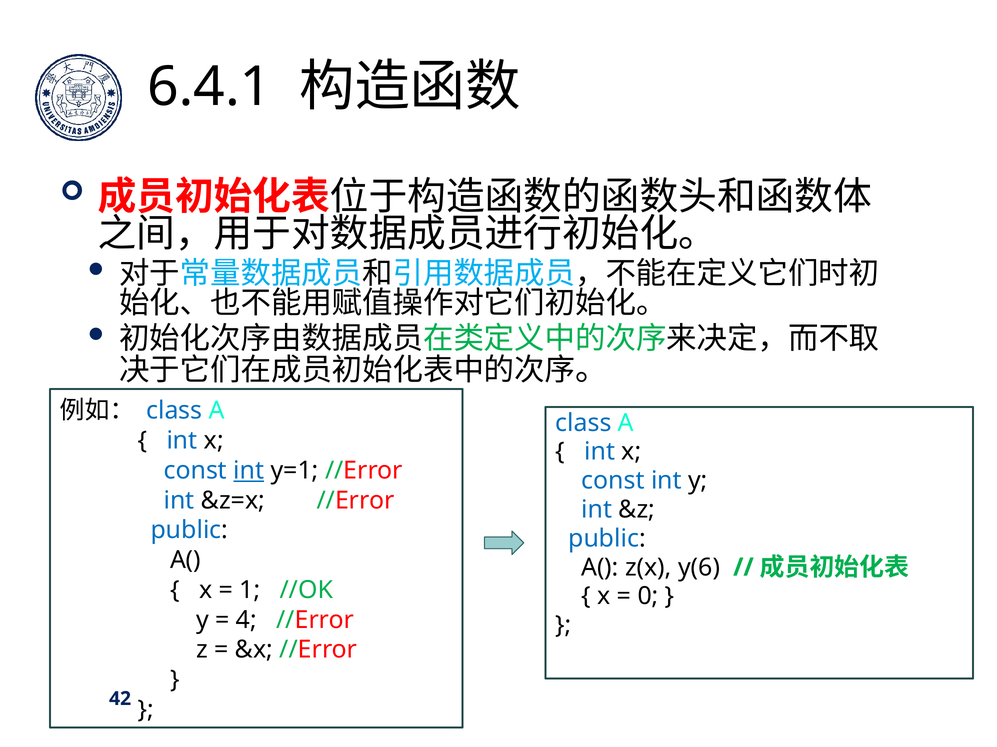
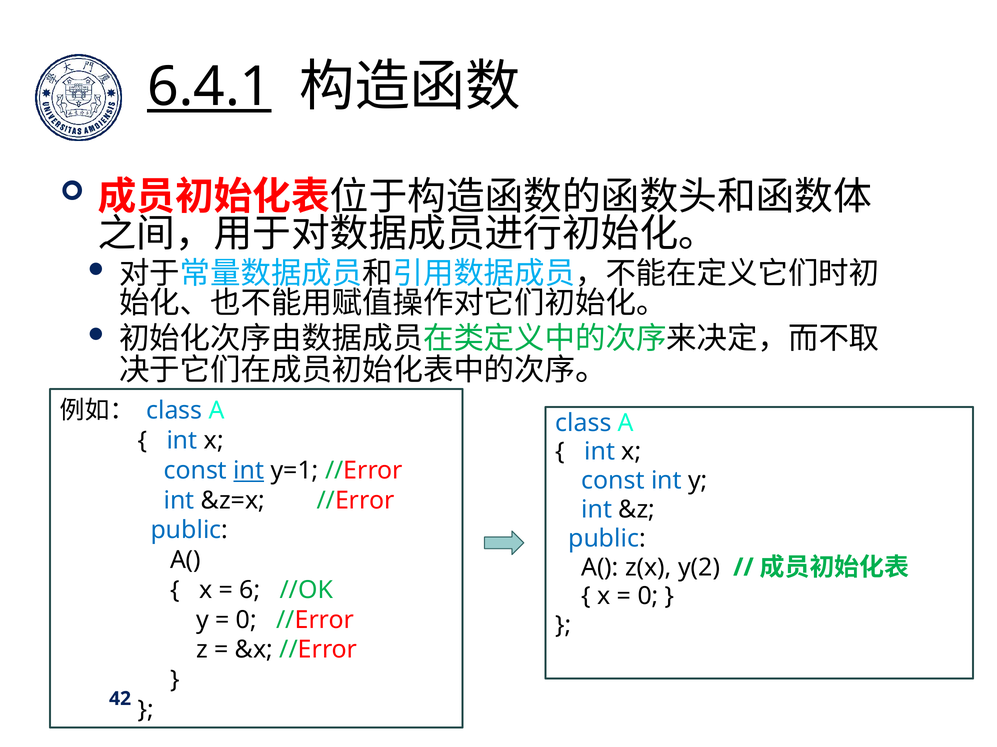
6.4.1 underline: none -> present
y(6: y(6 -> y(2
1: 1 -> 6
4 at (246, 621): 4 -> 0
